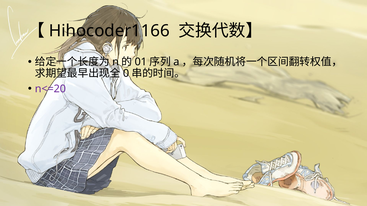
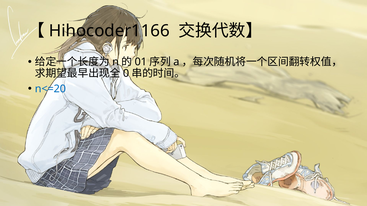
n<=20 colour: purple -> blue
